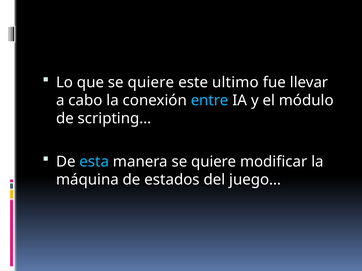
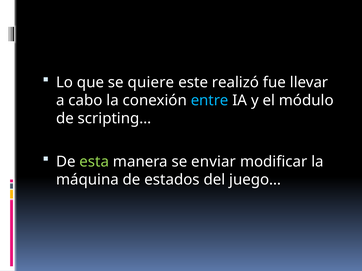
ultimo: ultimo -> realizó
esta colour: light blue -> light green
manera se quiere: quiere -> enviar
